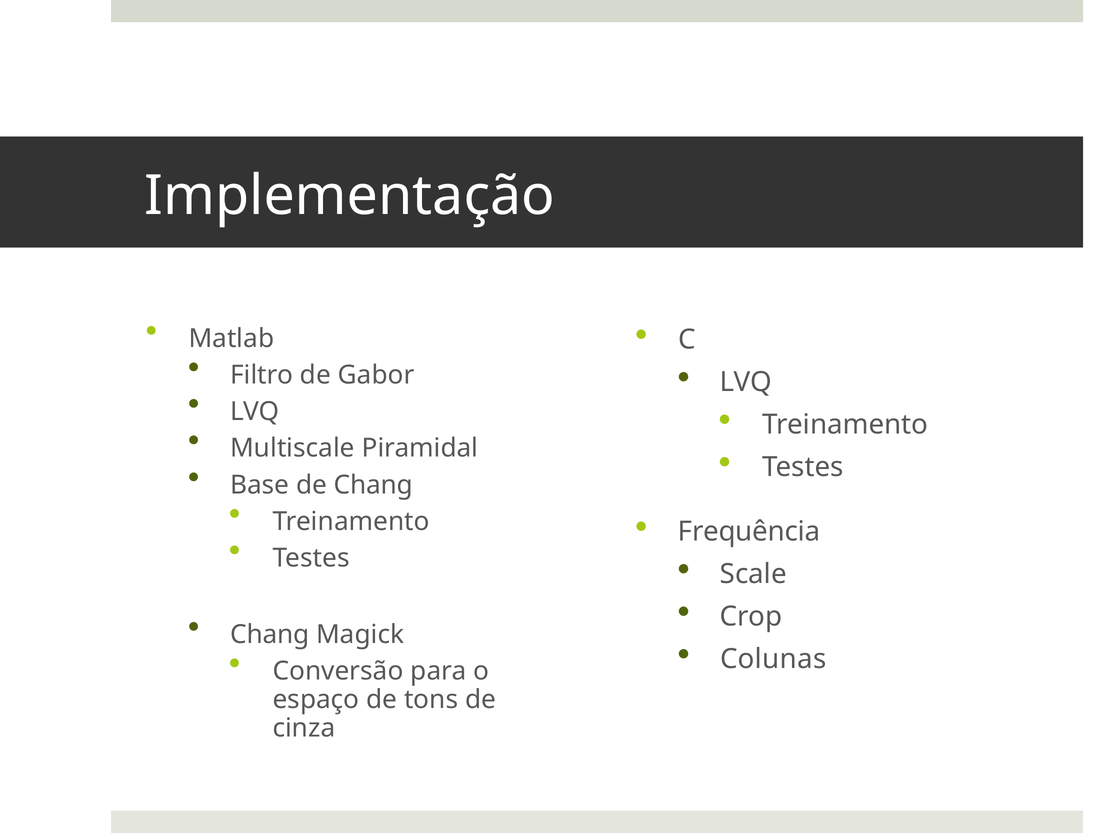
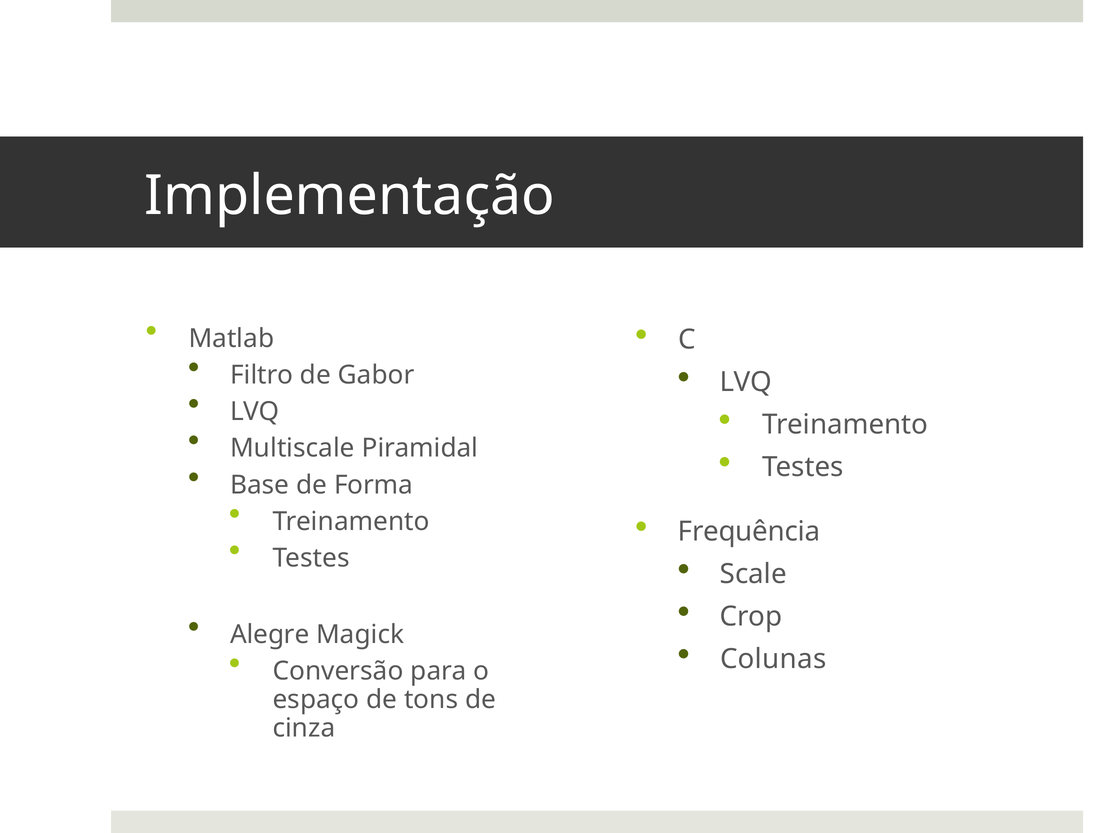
de Chang: Chang -> Forma
Chang at (270, 635): Chang -> Alegre
